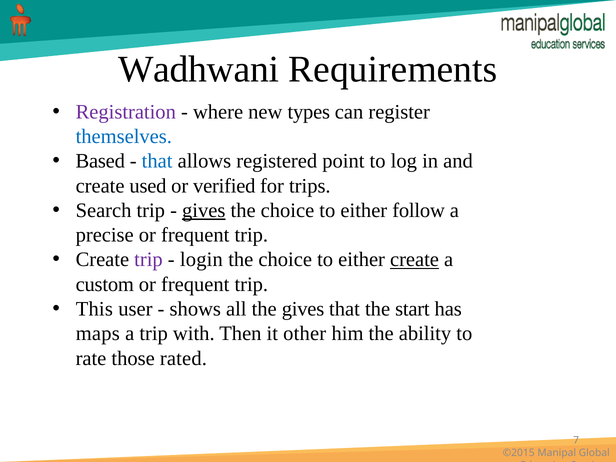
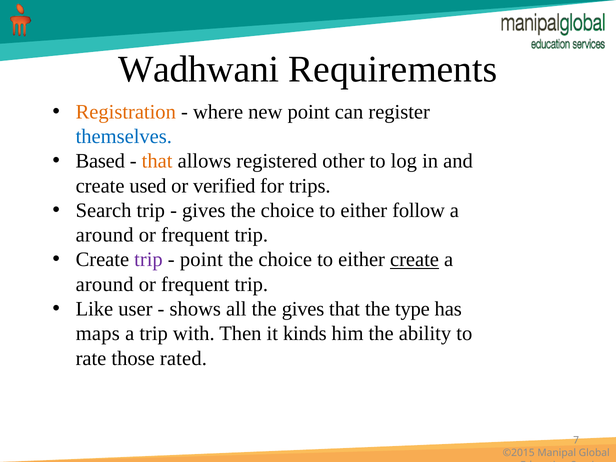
Registration colour: purple -> orange
new types: types -> point
that at (157, 161) colour: blue -> orange
point: point -> other
gives at (204, 210) underline: present -> none
precise at (105, 235): precise -> around
login at (201, 260): login -> point
custom at (105, 284): custom -> around
This: This -> Like
start: start -> type
other: other -> kinds
